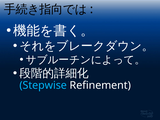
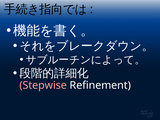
Stepwise colour: light blue -> pink
